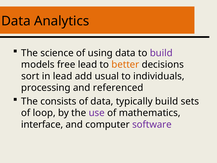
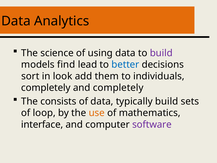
free: free -> find
better colour: orange -> blue
in lead: lead -> look
usual: usual -> them
processing at (46, 88): processing -> completely
and referenced: referenced -> completely
use colour: purple -> orange
